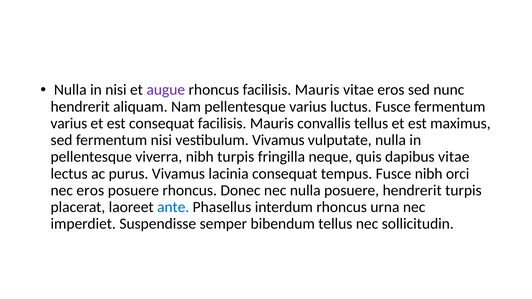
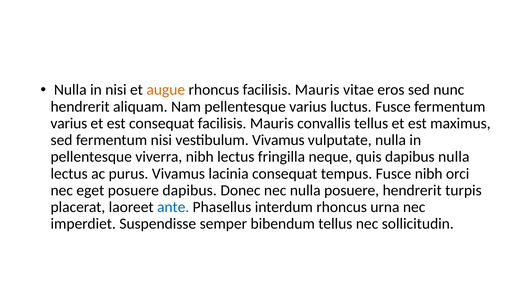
augue colour: purple -> orange
nibh turpis: turpis -> lectus
dapibus vitae: vitae -> nulla
nec eros: eros -> eget
posuere rhoncus: rhoncus -> dapibus
